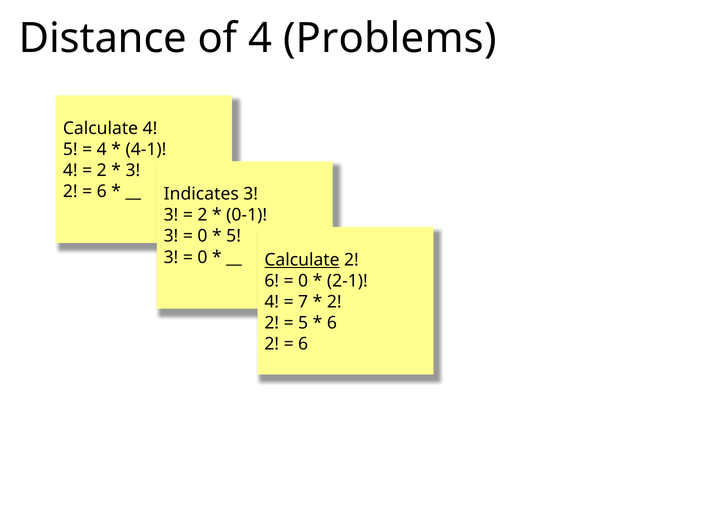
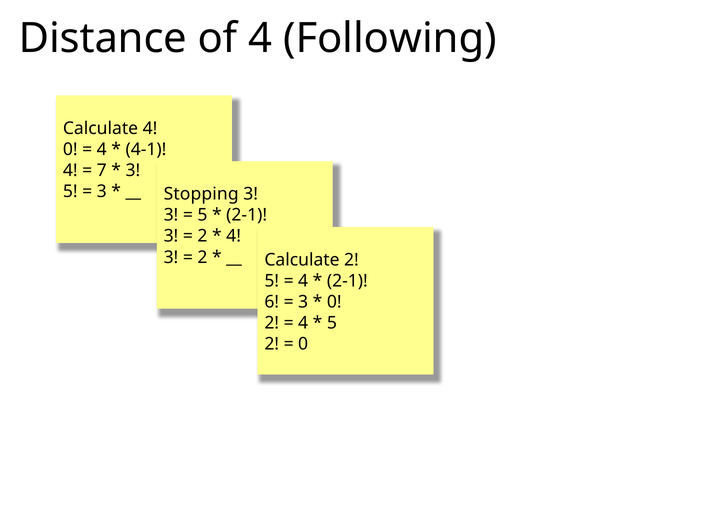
Problems: Problems -> Following
5 at (70, 149): 5 -> 0
2 at (102, 170): 2 -> 7
2 at (70, 191): 2 -> 5
6 at (102, 191): 6 -> 3
Indicates: Indicates -> Stopping
2 at (202, 215): 2 -> 5
0-1 at (247, 215): 0-1 -> 2-1
0 at (202, 236): 0 -> 2
5 at (234, 236): 5 -> 4
0 at (202, 257): 0 -> 2
Calculate at (302, 260) underline: present -> none
6 at (272, 281): 6 -> 5
0 at (303, 281): 0 -> 4
4 at (272, 302): 4 -> 6
7 at (303, 302): 7 -> 3
2 at (334, 302): 2 -> 0
5 at (303, 323): 5 -> 4
6 at (332, 323): 6 -> 5
6 at (303, 344): 6 -> 0
